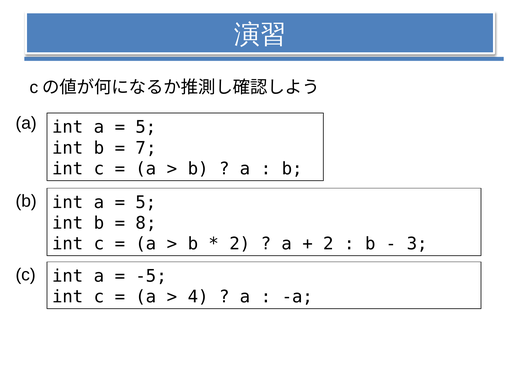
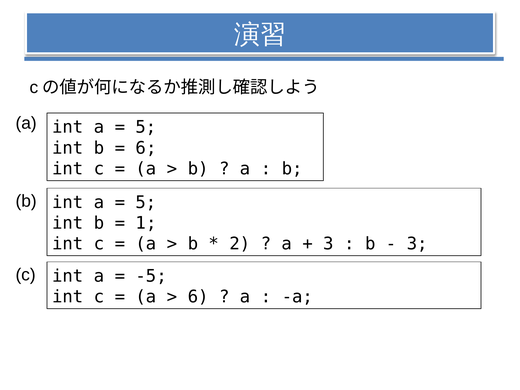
7 at (146, 148): 7 -> 6
8: 8 -> 1
2 at (329, 244): 2 -> 3
4 at (198, 297): 4 -> 6
